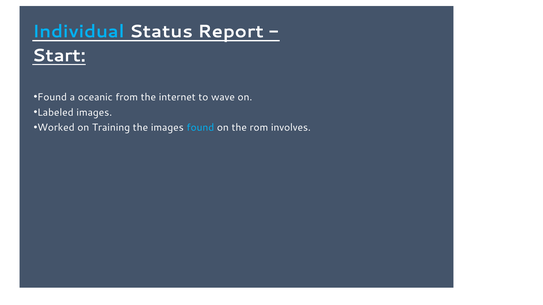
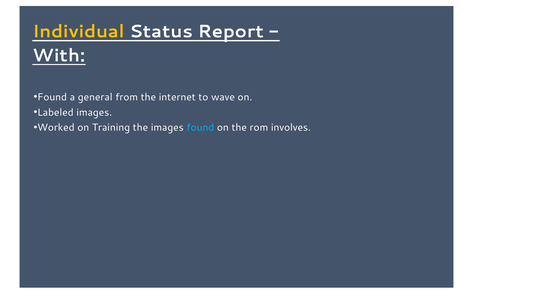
Individual colour: light blue -> yellow
Start: Start -> With
oceanic: oceanic -> general
